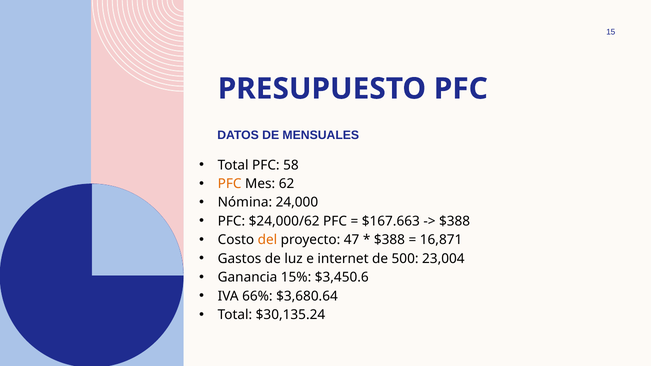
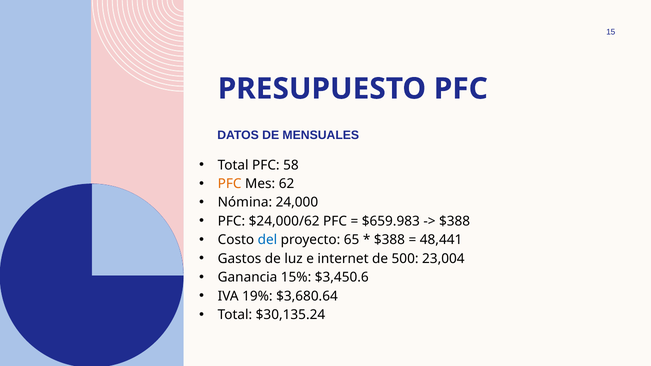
$167.663: $167.663 -> $659.983
del colour: orange -> blue
47: 47 -> 65
16,871: 16,871 -> 48,441
66%: 66% -> 19%
